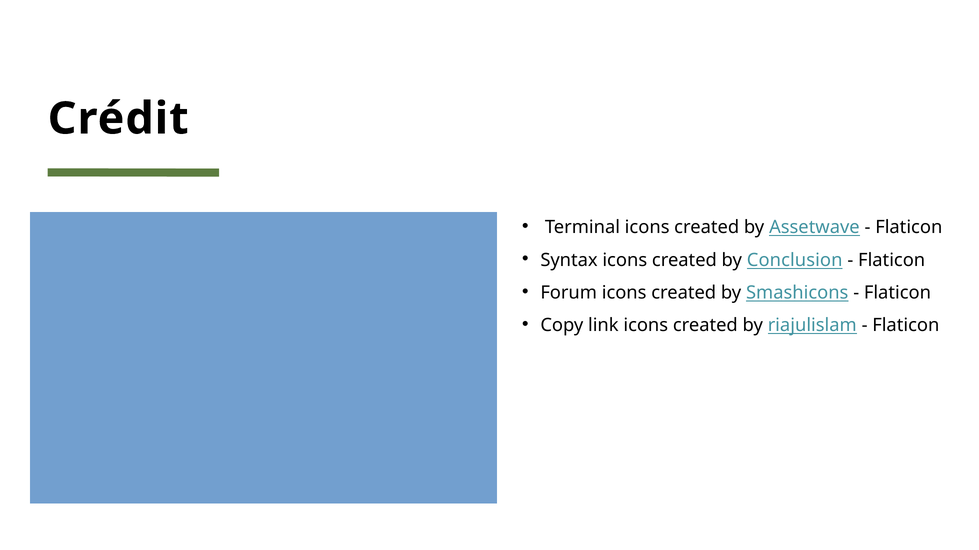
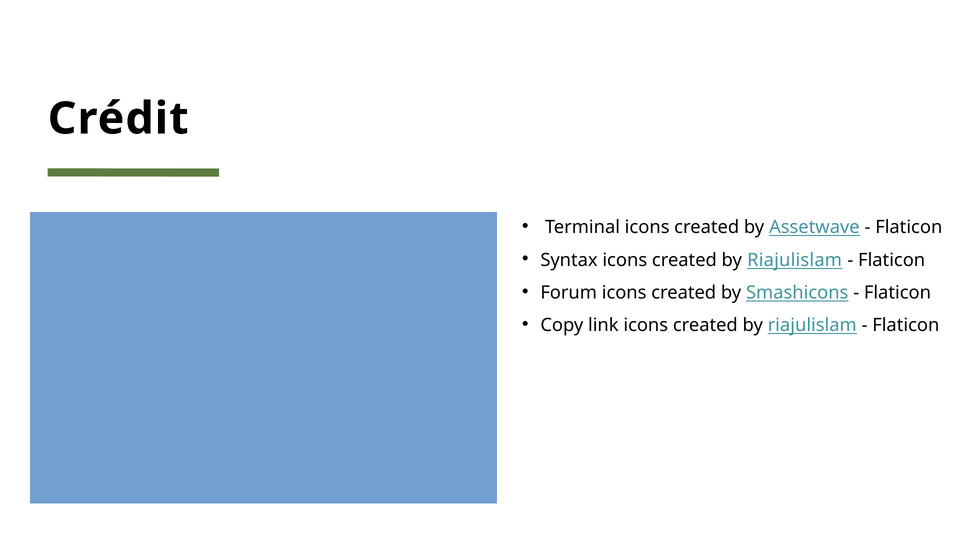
Conclusion at (795, 260): Conclusion -> Riajulislam
